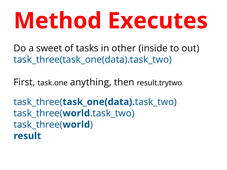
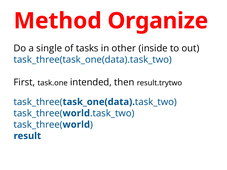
Executes: Executes -> Organize
sweet: sweet -> single
anything: anything -> intended
